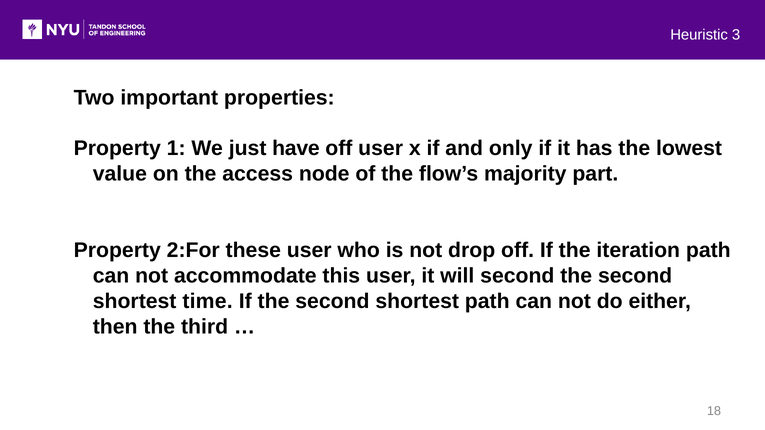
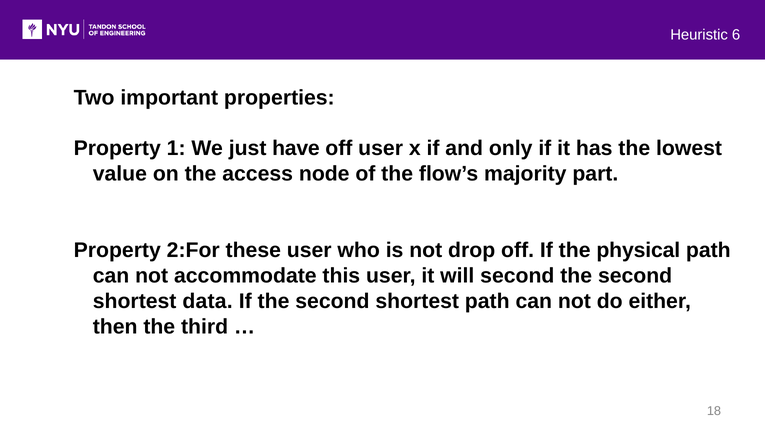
3: 3 -> 6
iteration: iteration -> physical
time: time -> data
